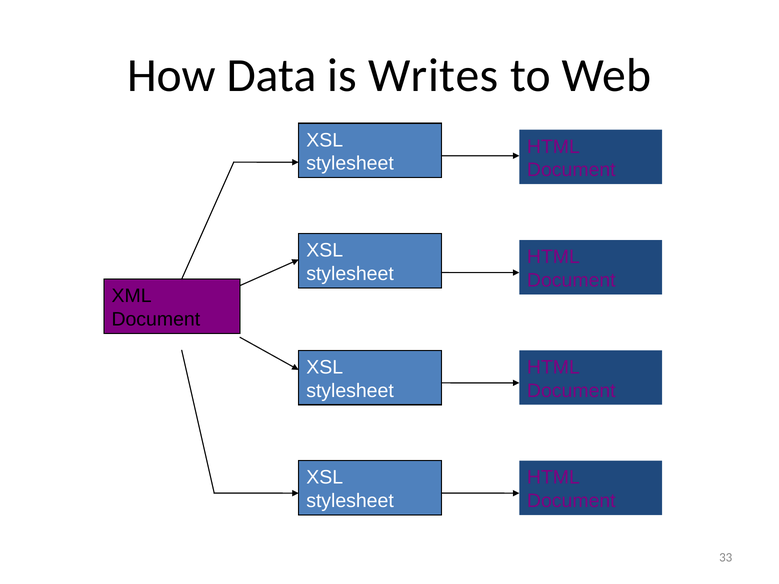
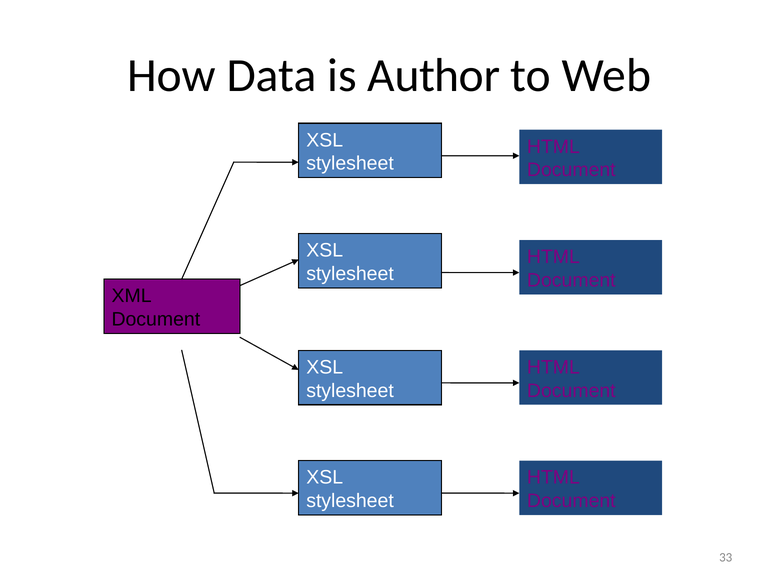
Writes: Writes -> Author
